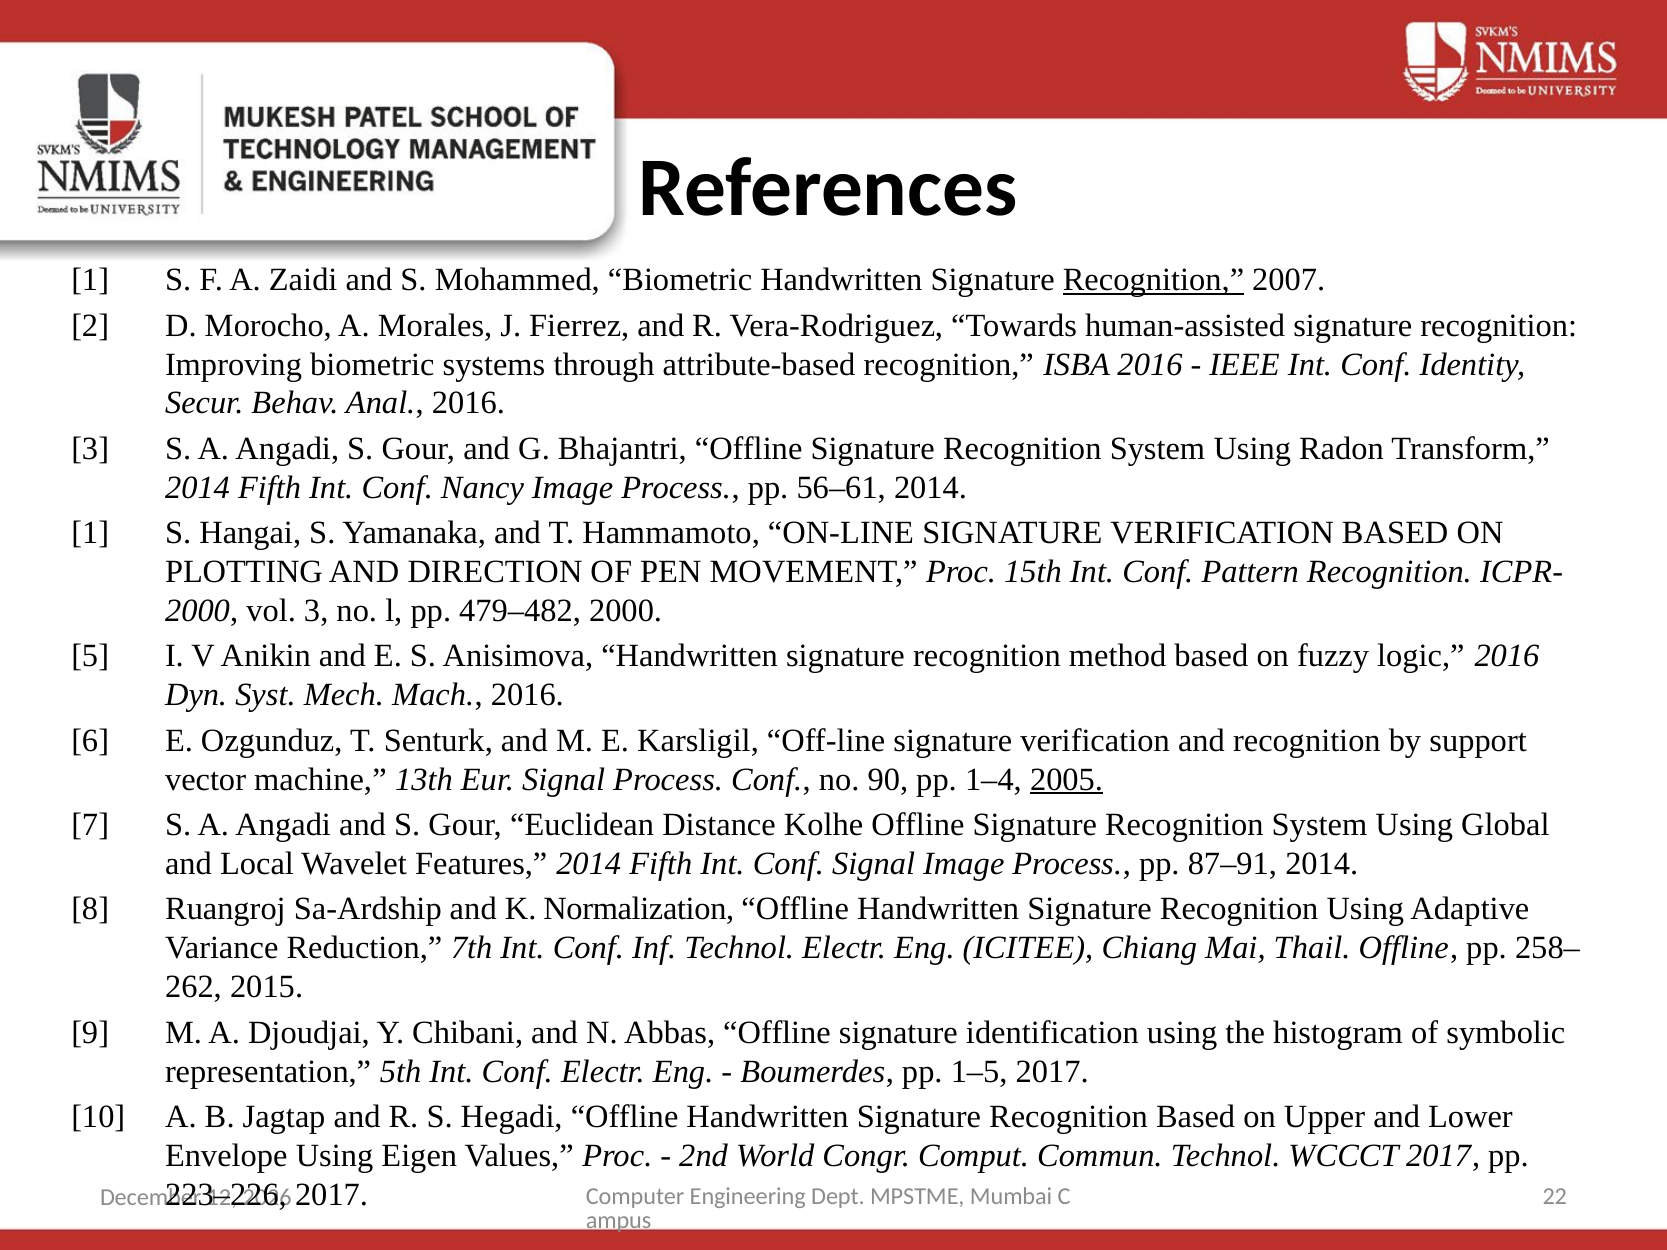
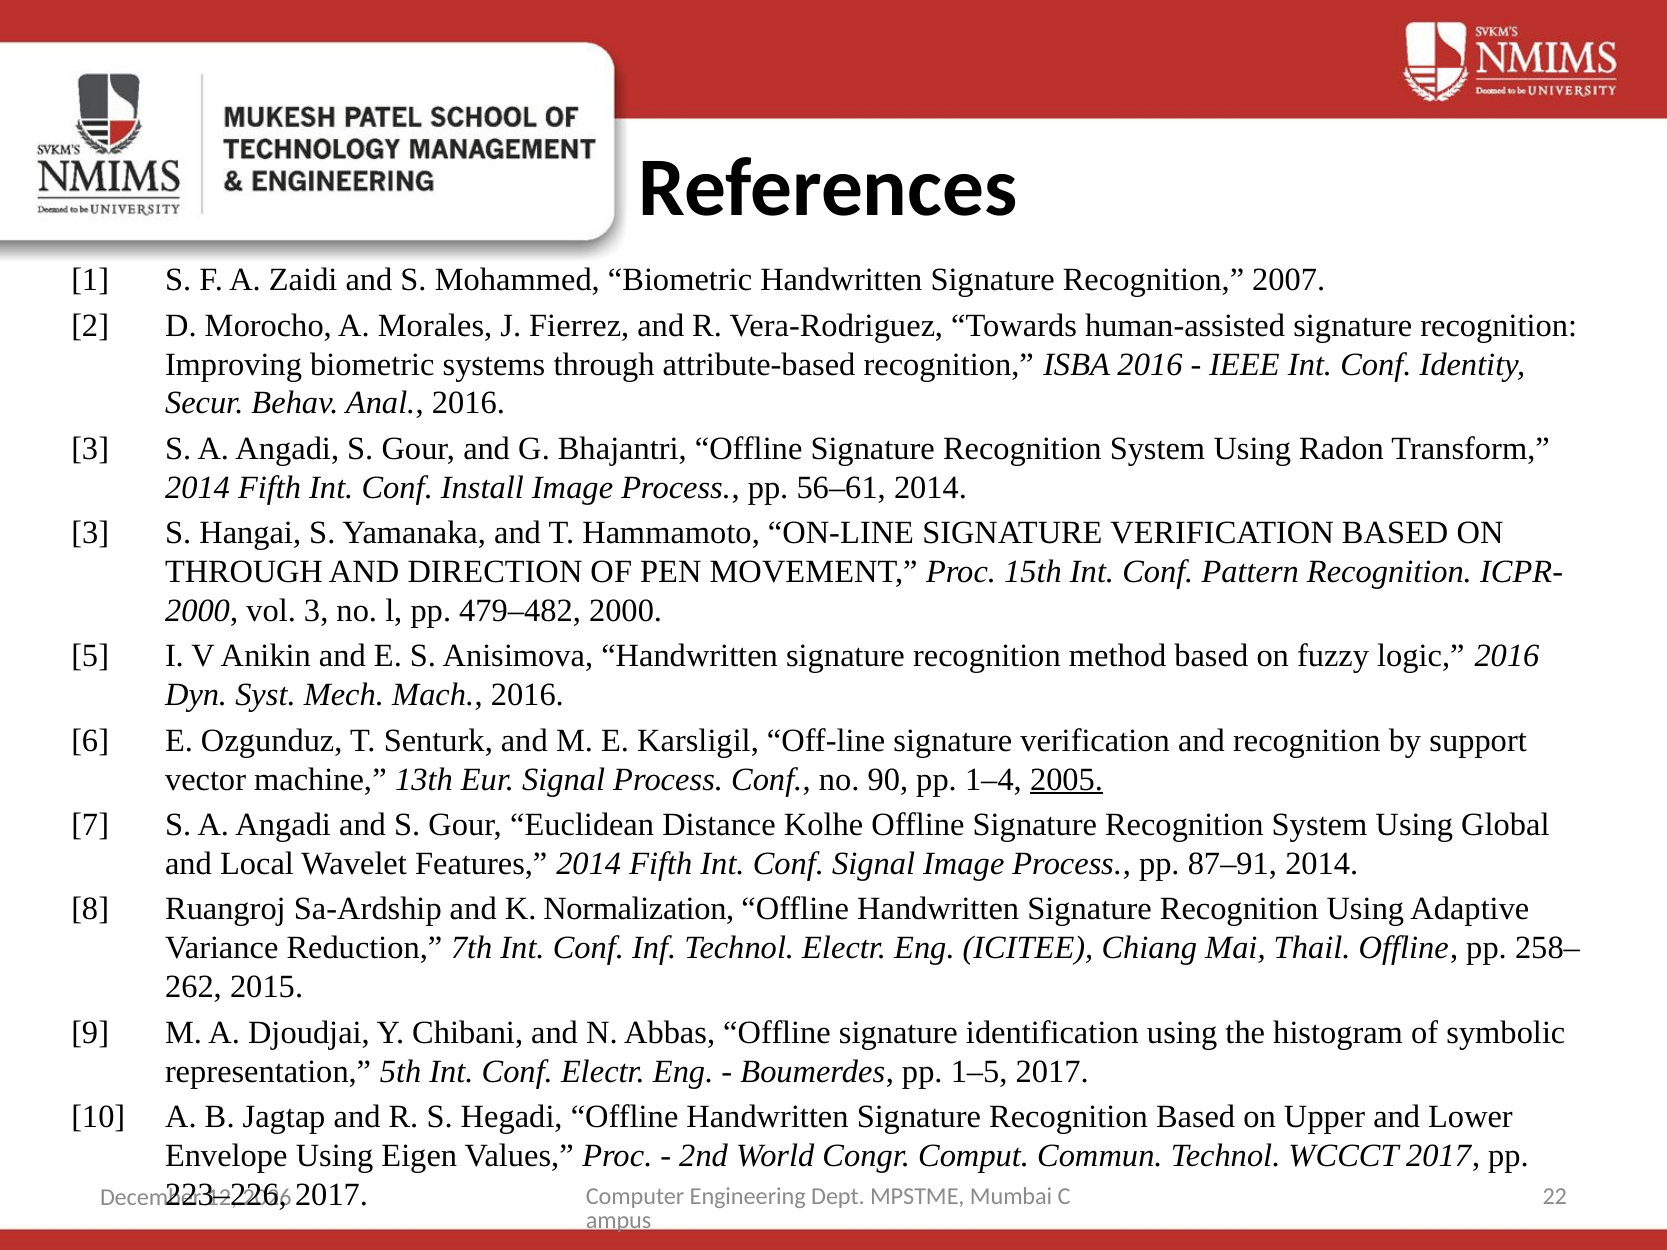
Recognition at (1154, 280) underline: present -> none
Nancy: Nancy -> Install
1 at (90, 533): 1 -> 3
PLOTTING at (244, 572): PLOTTING -> THROUGH
